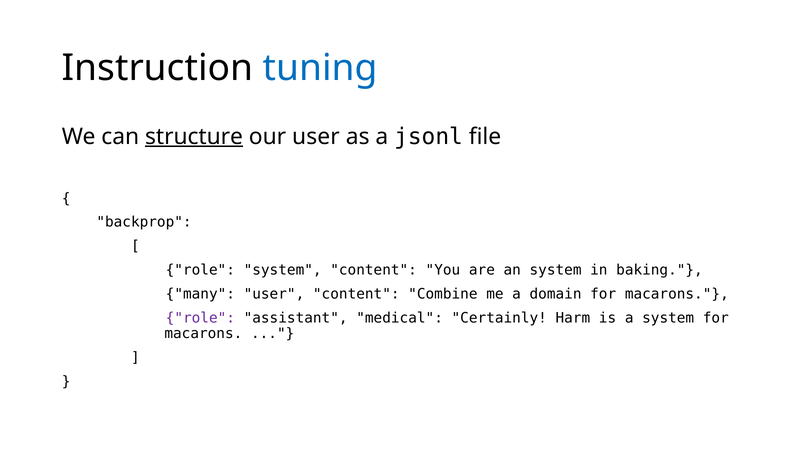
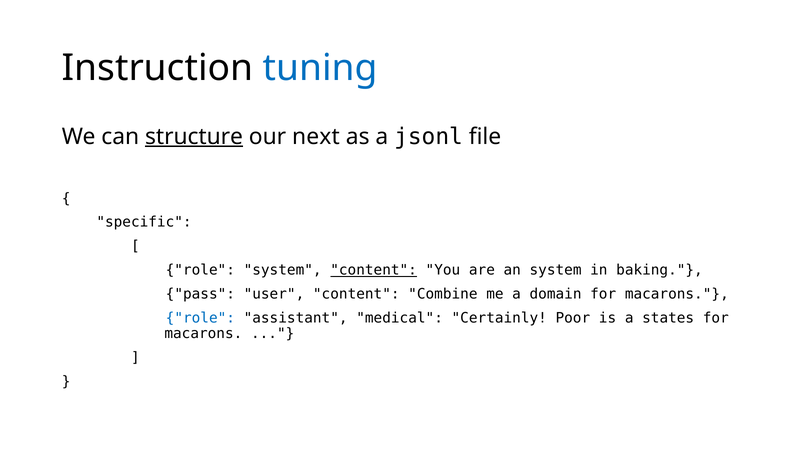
our user: user -> next
backprop: backprop -> specific
content at (374, 270) underline: none -> present
many: many -> pass
role at (200, 318) colour: purple -> blue
Harm: Harm -> Poor
a system: system -> states
